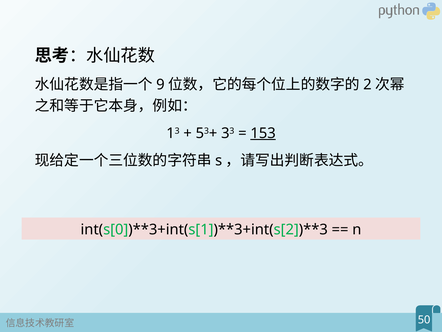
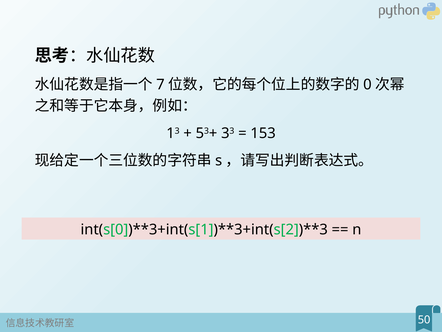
9: 9 -> 7
2: 2 -> 0
153 underline: present -> none
